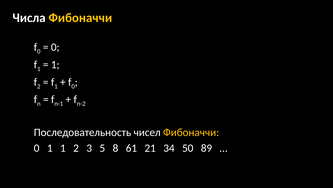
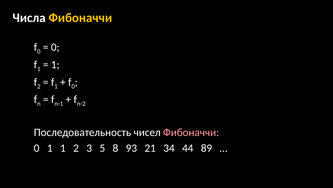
Фибоначчи at (191, 132) colour: yellow -> pink
61: 61 -> 93
50: 50 -> 44
